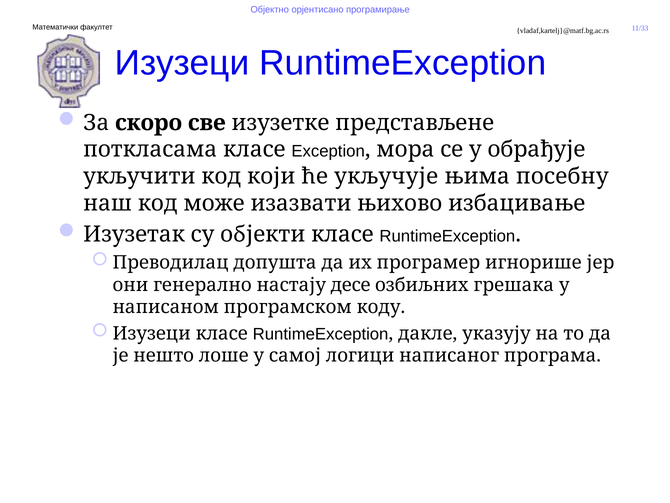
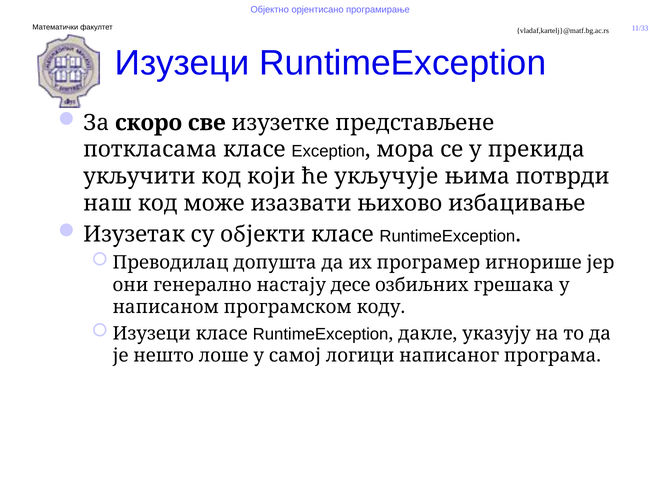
обрађује: обрађује -> прекида
посебну: посебну -> потврди
